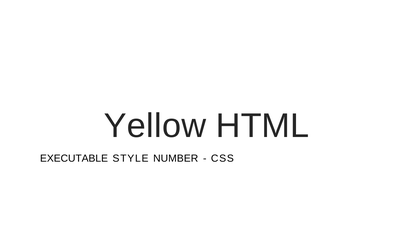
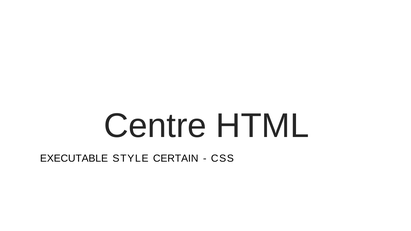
Yellow: Yellow -> Centre
NUMBER: NUMBER -> CERTAIN
